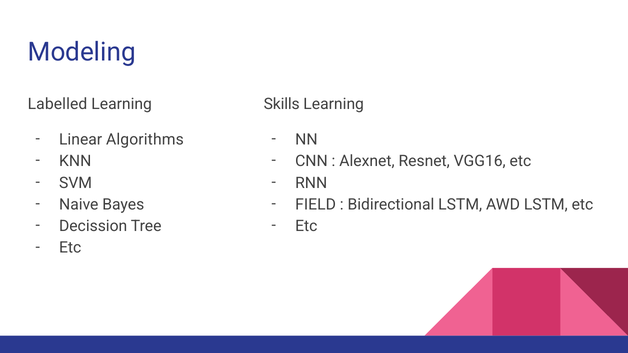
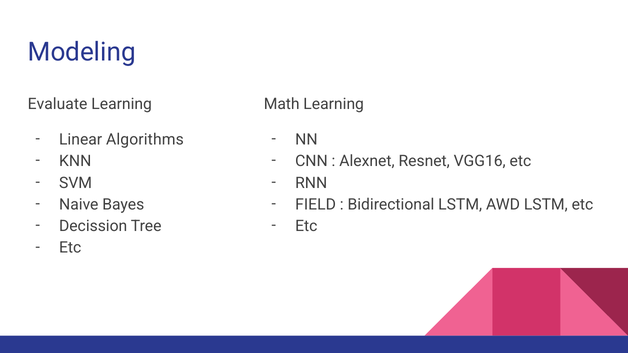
Labelled: Labelled -> Evaluate
Skills: Skills -> Math
